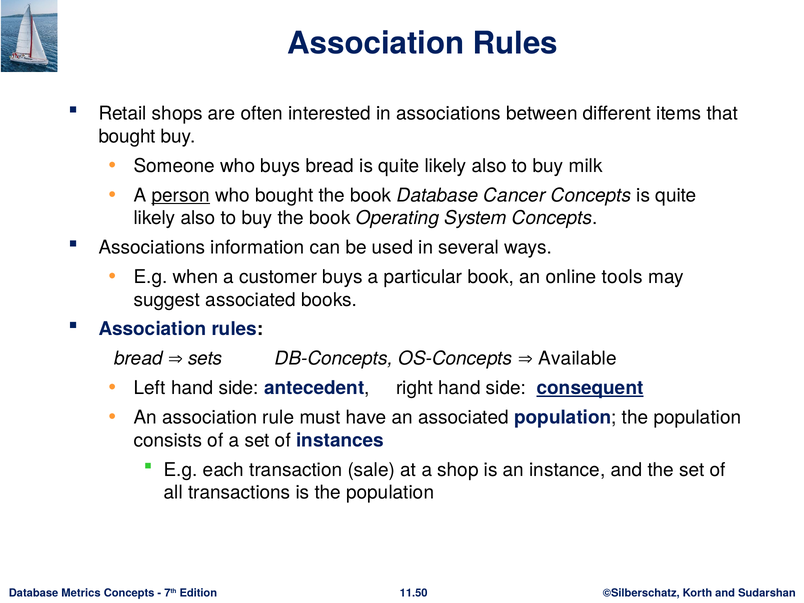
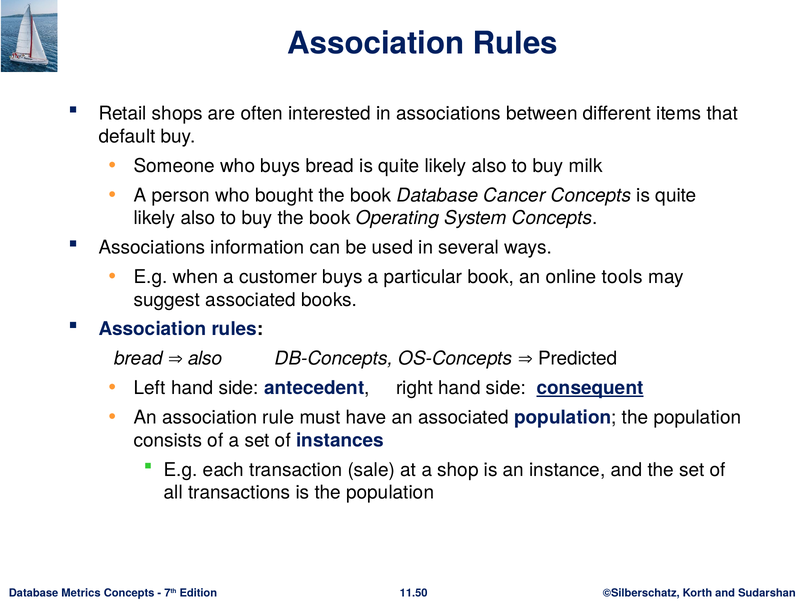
bought at (127, 136): bought -> default
person underline: present -> none
sets at (205, 359): sets -> also
Available: Available -> Predicted
